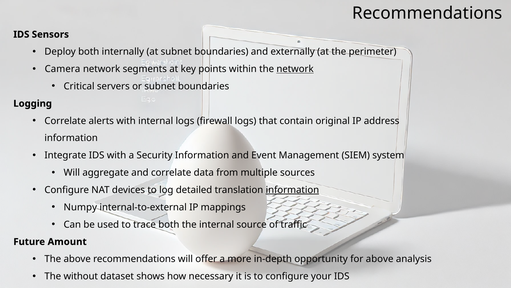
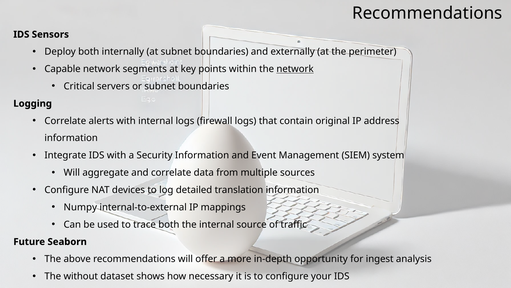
Camera: Camera -> Capable
information at (292, 190) underline: present -> none
Amount: Amount -> Seaborn
for above: above -> ingest
